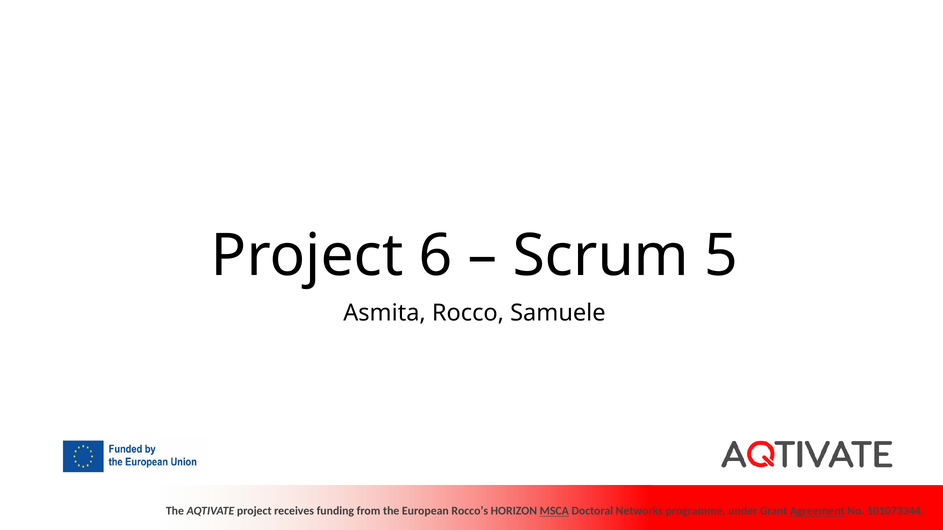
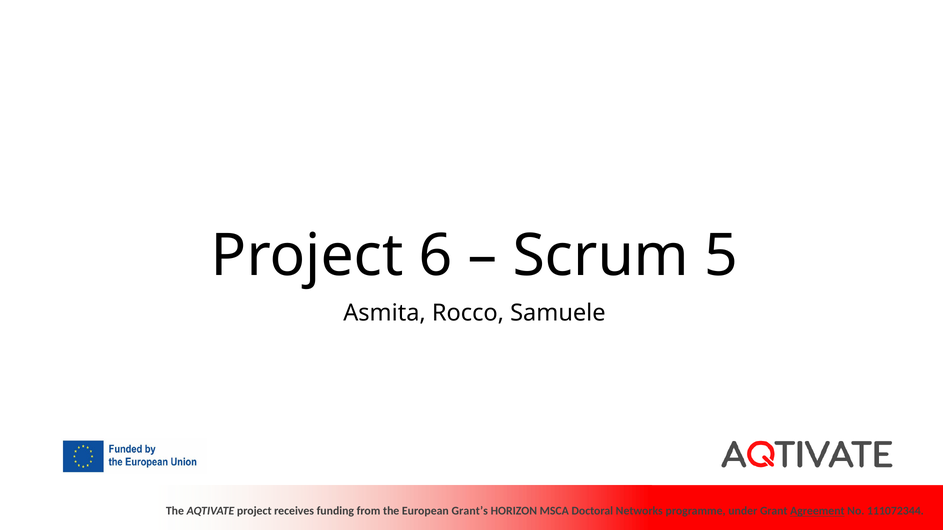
Rocco’s: Rocco’s -> Grant’s
MSCA underline: present -> none
101073344: 101073344 -> 111072344
